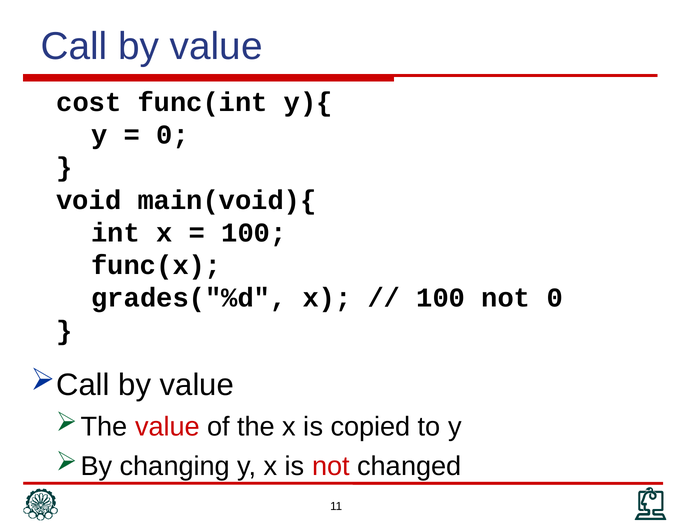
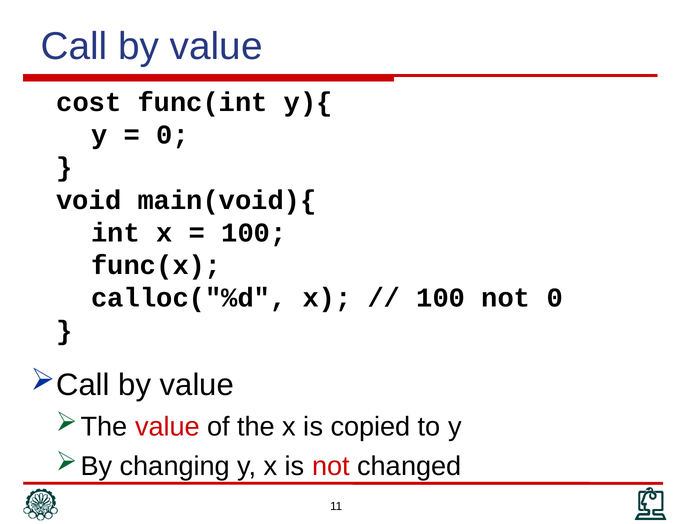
grades("%d: grades("%d -> calloc("%d
